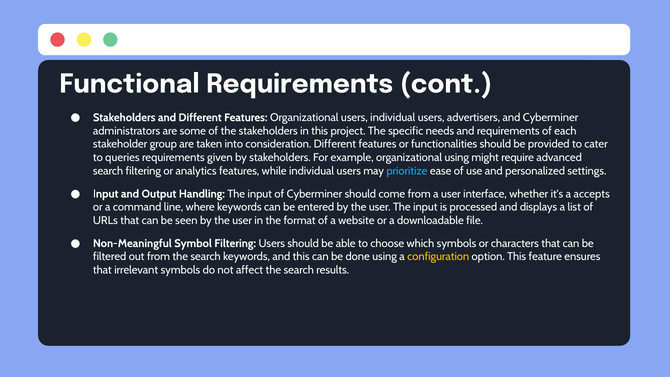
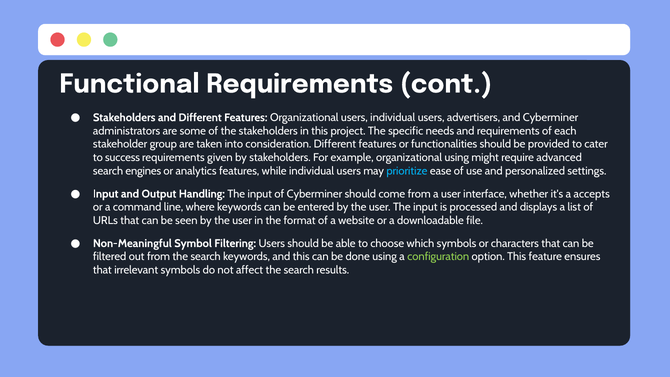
queries: queries -> success
search filtering: filtering -> engines
configuration colour: yellow -> light green
